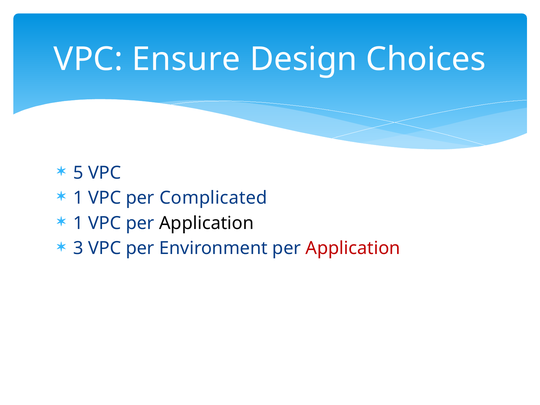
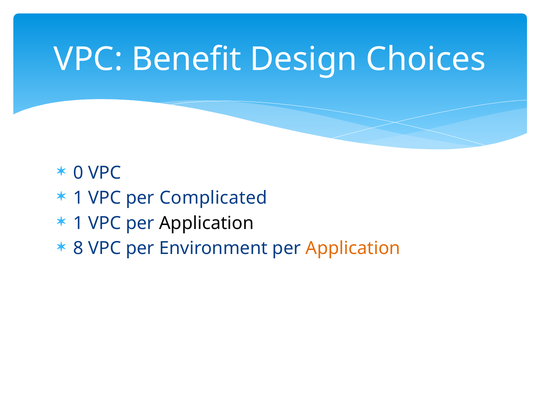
Ensure: Ensure -> Benefit
5: 5 -> 0
3: 3 -> 8
Application at (353, 248) colour: red -> orange
